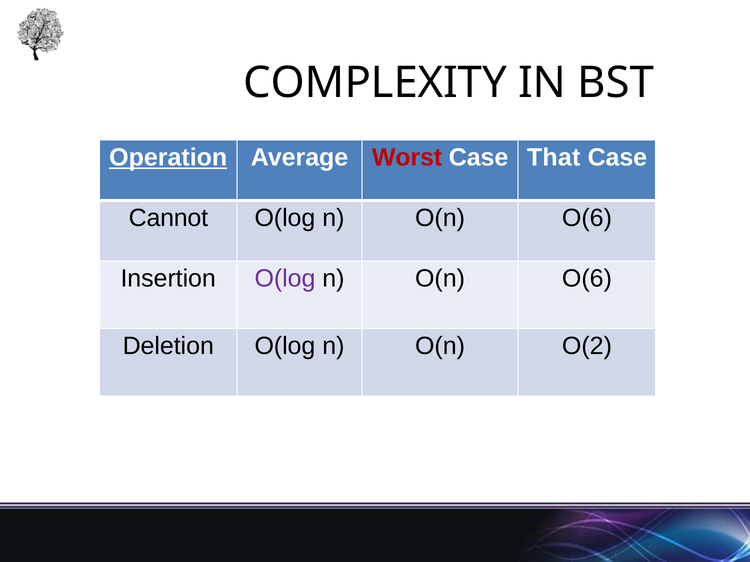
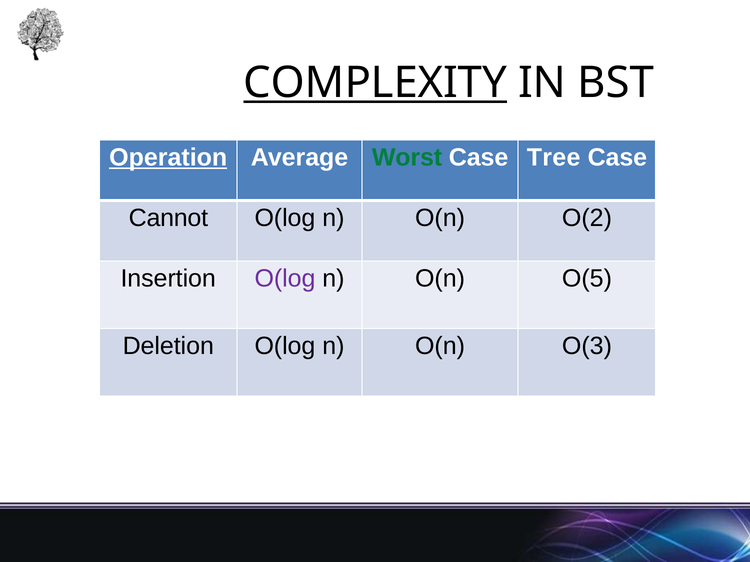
COMPLEXITY underline: none -> present
Worst colour: red -> green
That: That -> Tree
O(6 at (587, 218): O(6 -> O(2
O(6 at (587, 279): O(6 -> O(5
O(2: O(2 -> O(3
